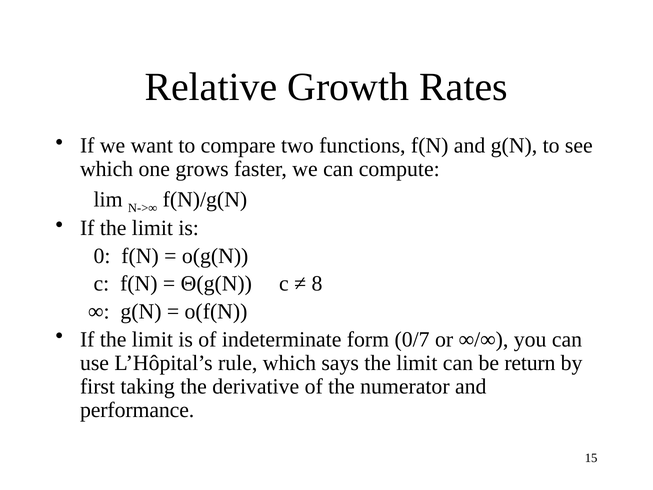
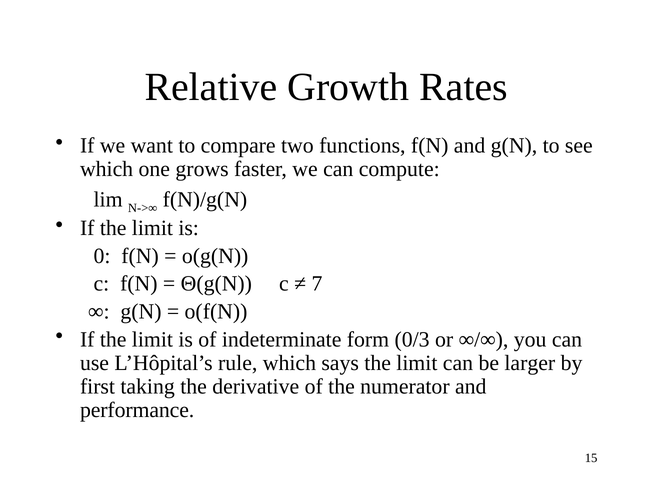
8: 8 -> 7
0/7: 0/7 -> 0/3
return: return -> larger
